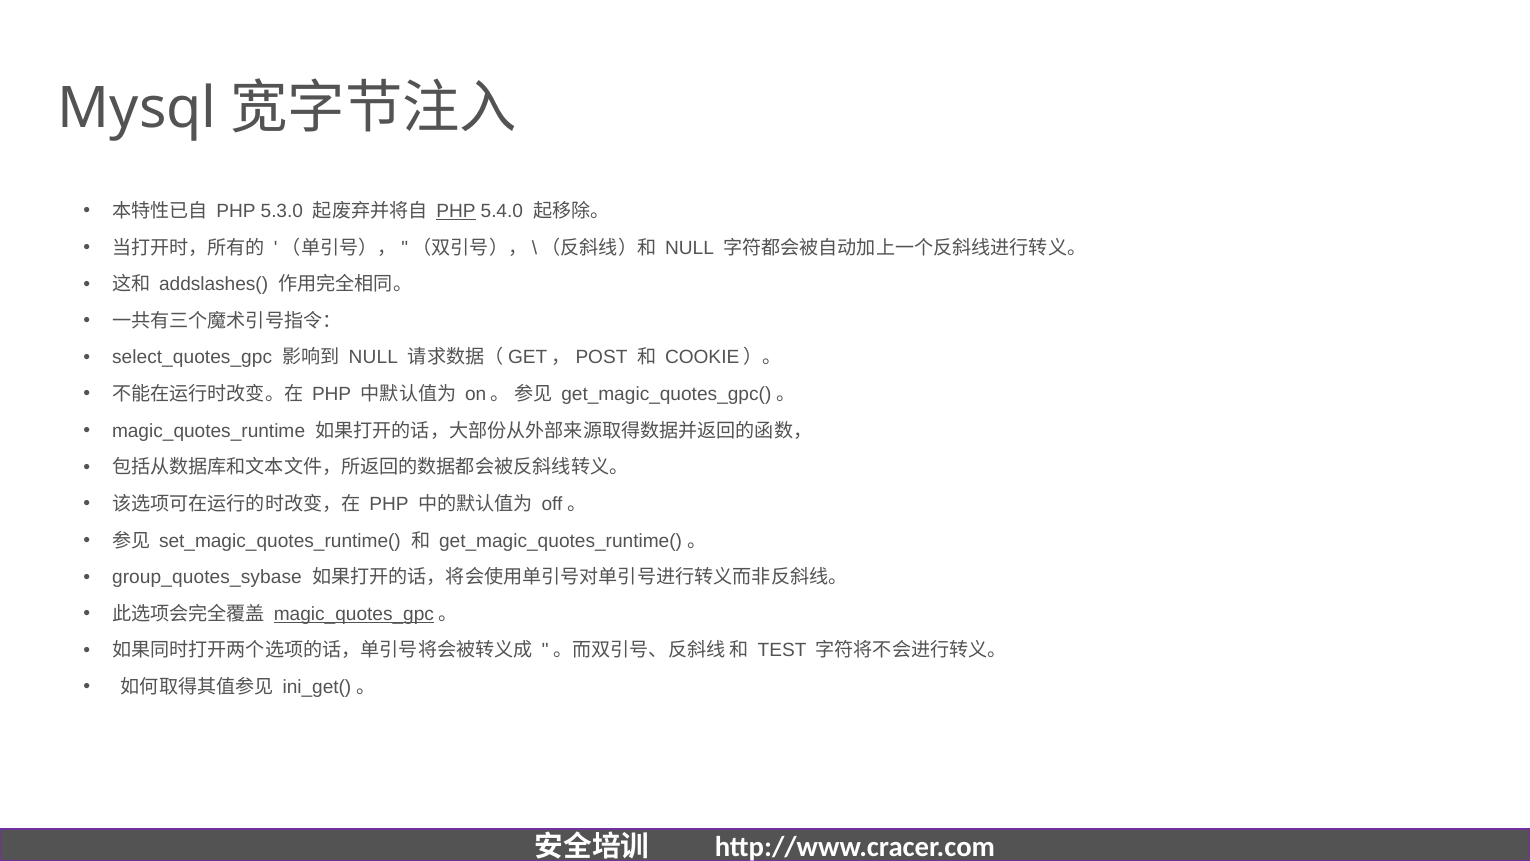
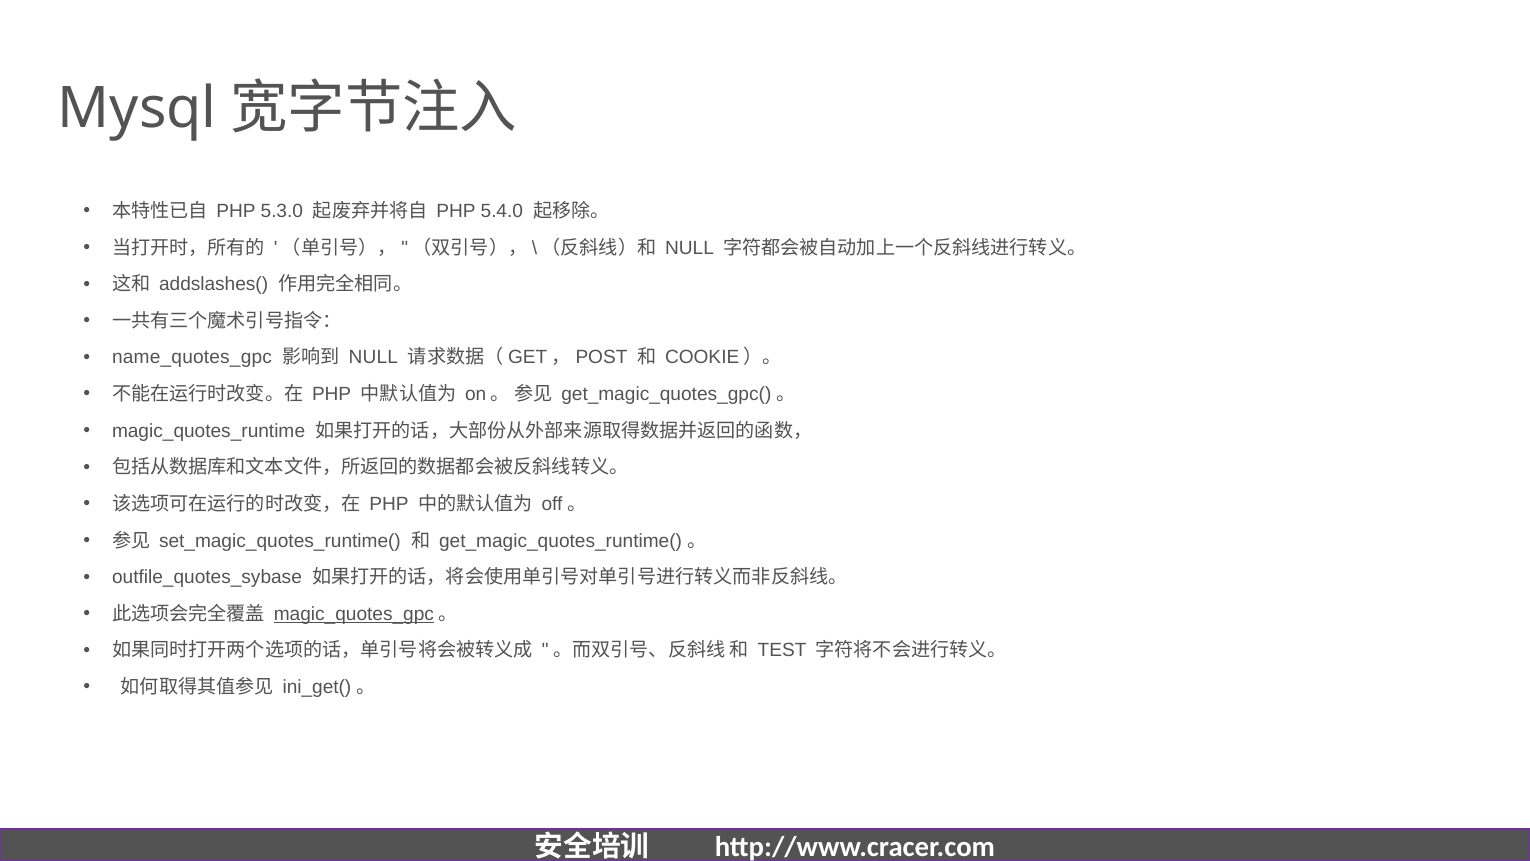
PHP at (456, 211) underline: present -> none
select_quotes_gpc: select_quotes_gpc -> name_quotes_gpc
group_quotes_sybase: group_quotes_sybase -> outfile_quotes_sybase
